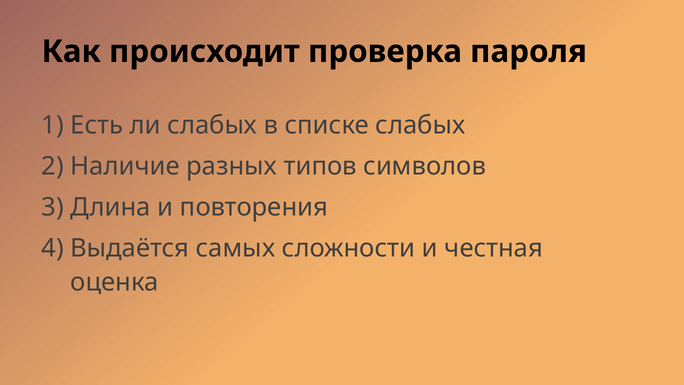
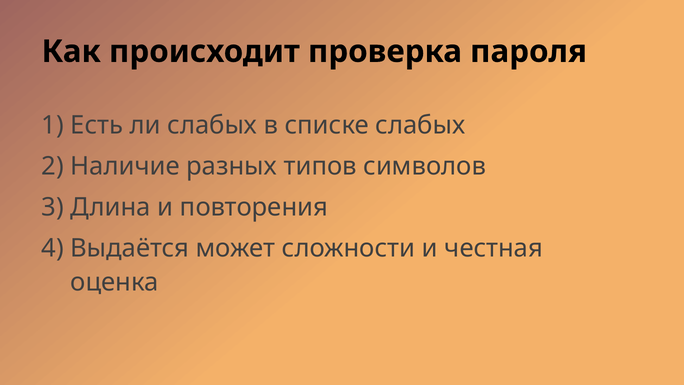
самых: самых -> может
